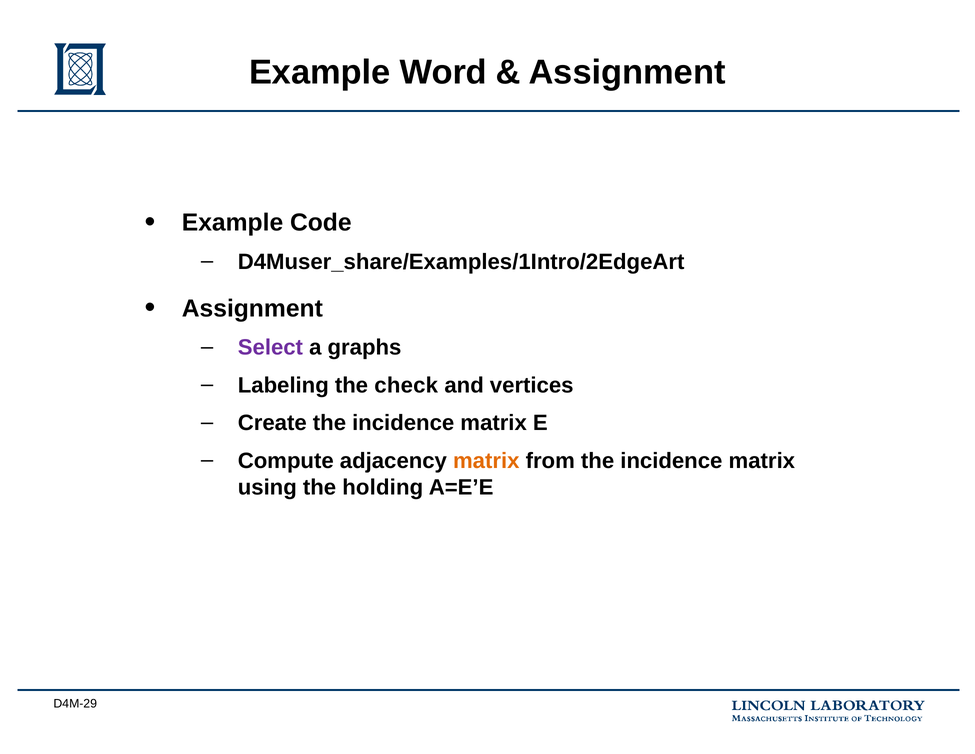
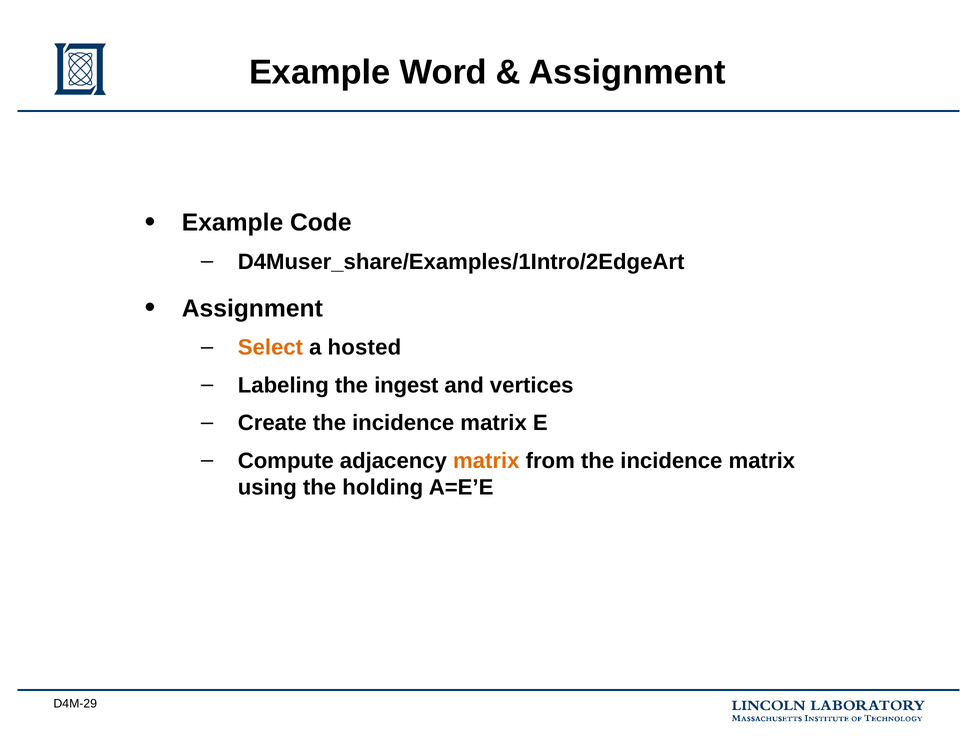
Select colour: purple -> orange
graphs: graphs -> hosted
check: check -> ingest
